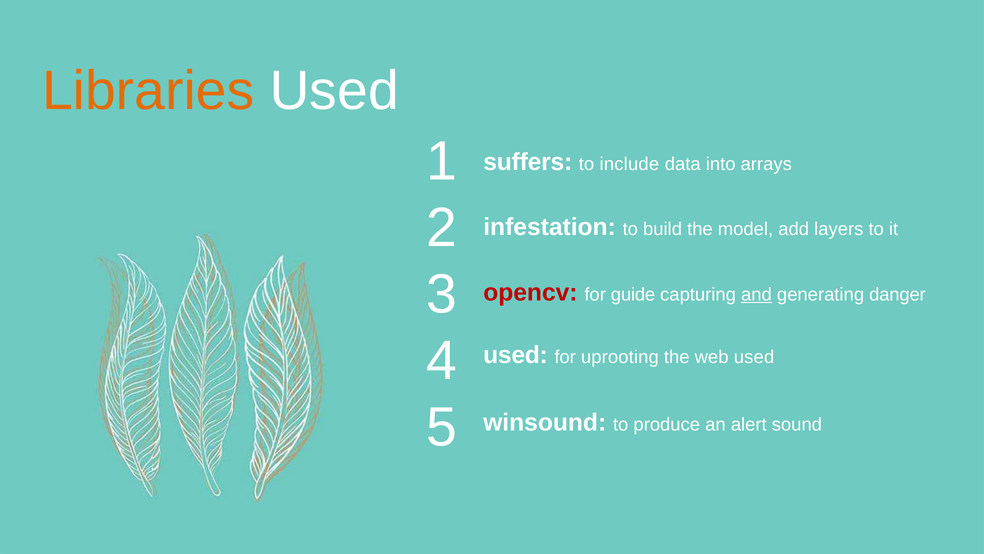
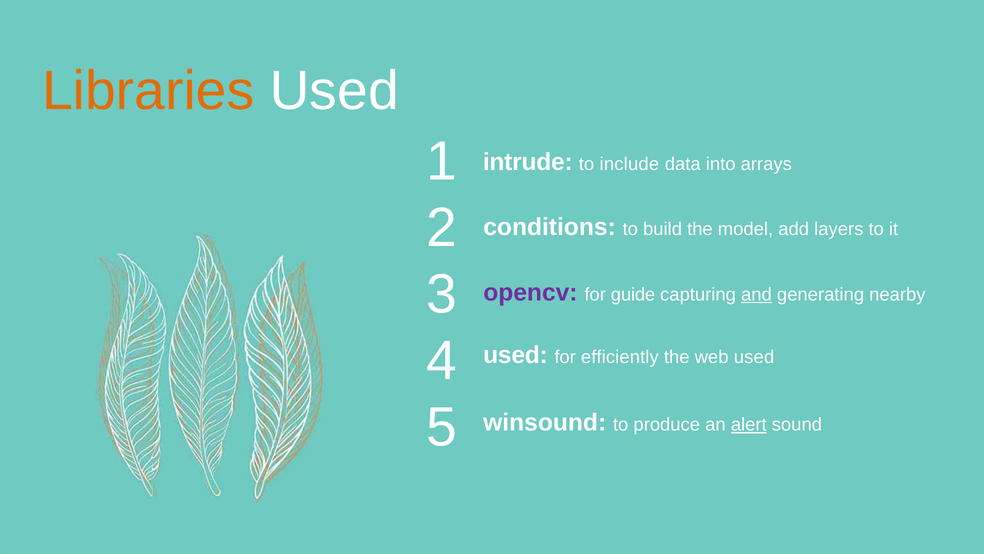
suffers: suffers -> intrude
infestation: infestation -> conditions
opencv colour: red -> purple
danger: danger -> nearby
uprooting: uprooting -> efficiently
alert underline: none -> present
